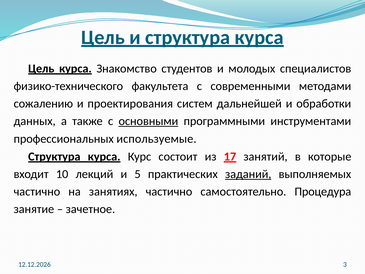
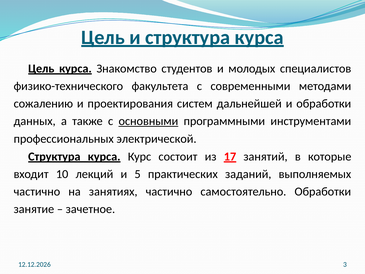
используемые: используемые -> электрической
заданий underline: present -> none
самостоятельно Процедура: Процедура -> Обработки
